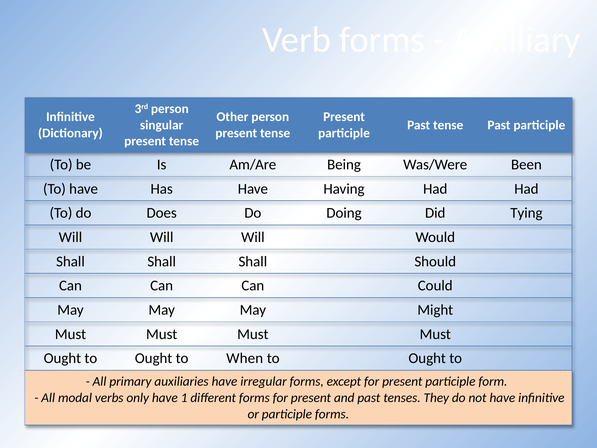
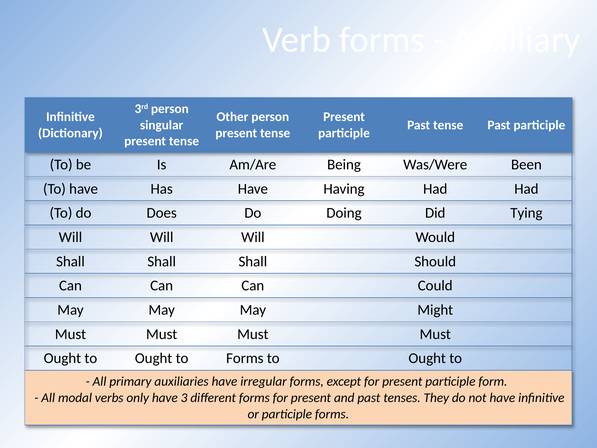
to When: When -> Forms
1: 1 -> 3
